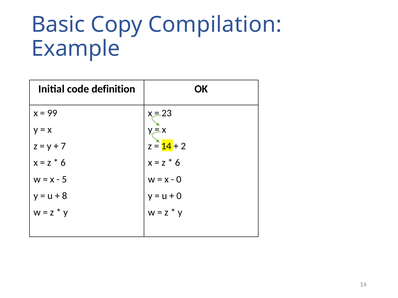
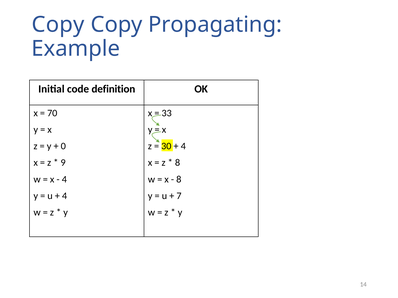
Basic at (58, 25): Basic -> Copy
Compilation: Compilation -> Propagating
99: 99 -> 70
23: 23 -> 33
7: 7 -> 0
14 at (166, 146): 14 -> 30
2 at (183, 146): 2 -> 4
6 at (63, 163): 6 -> 9
6 at (178, 163): 6 -> 8
5 at (64, 180): 5 -> 4
0 at (179, 180): 0 -> 8
8 at (65, 196): 8 -> 4
0 at (179, 196): 0 -> 7
